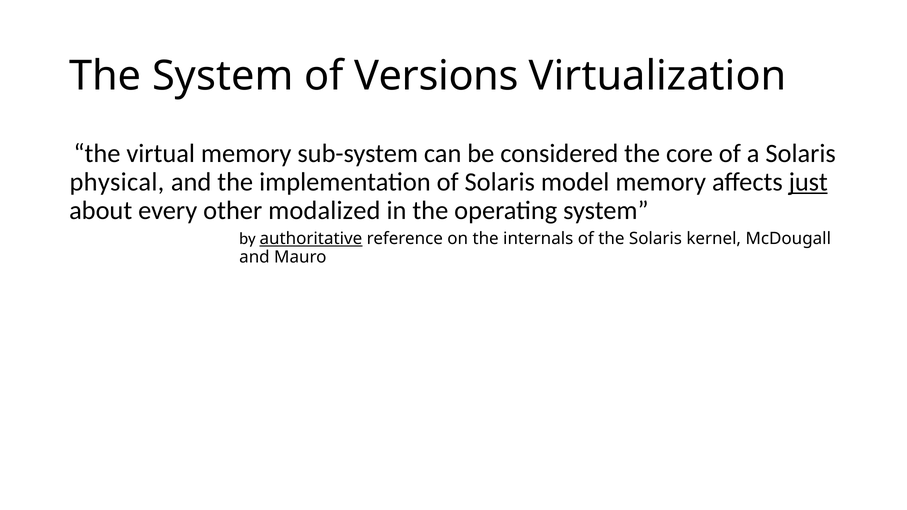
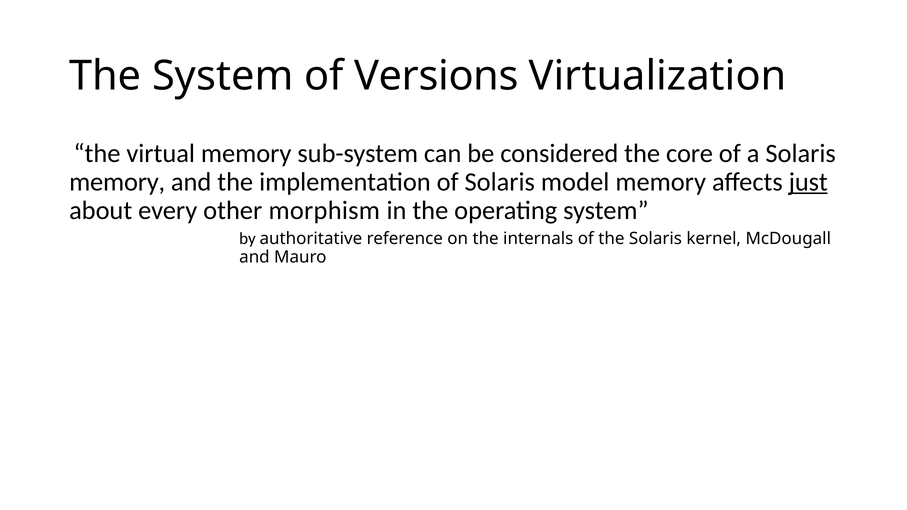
physical at (117, 182): physical -> memory
modalized: modalized -> morphism
authoritative underline: present -> none
